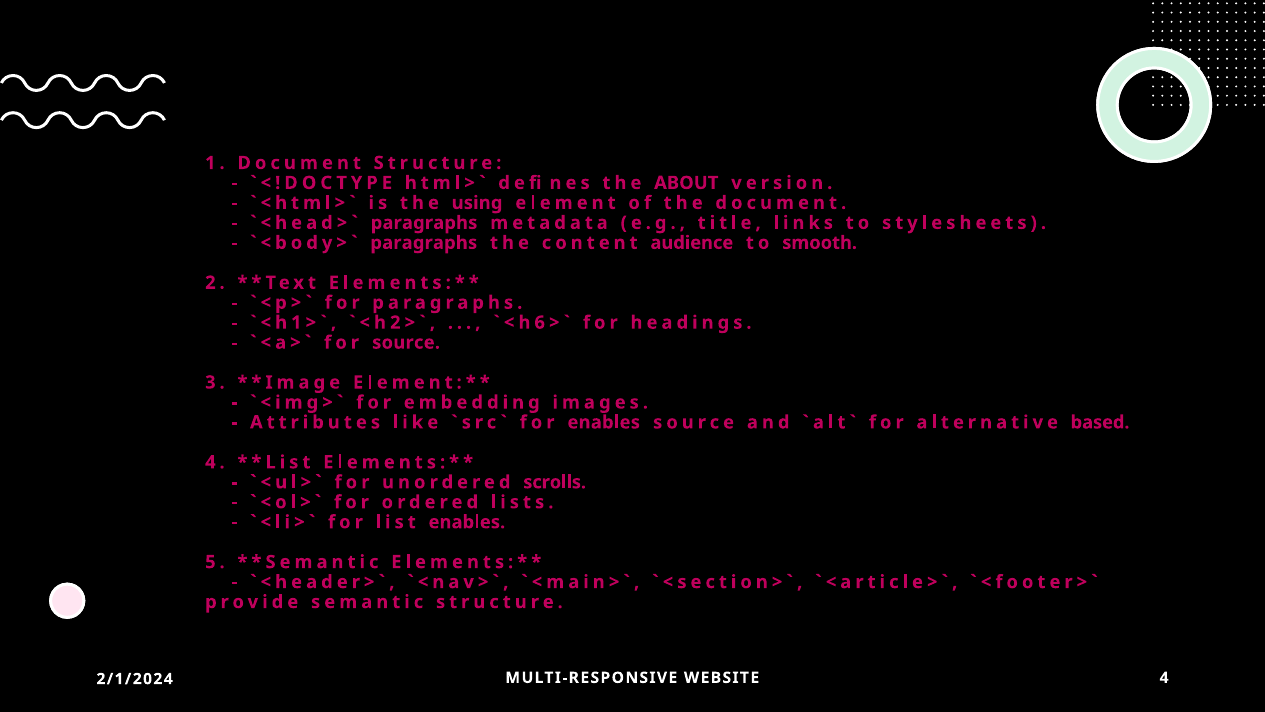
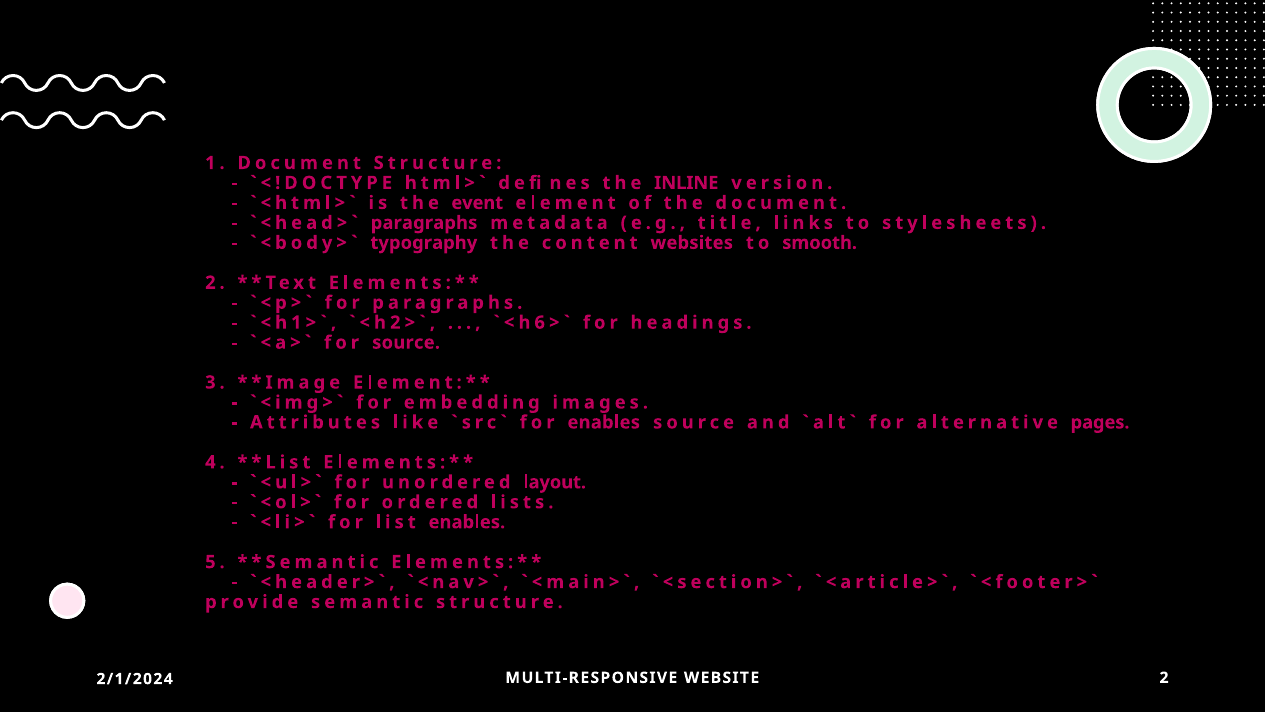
ABOUT: ABOUT -> INLINE
using: using -> event
paragraphs at (424, 243): paragraphs -> typography
audience: audience -> websites
based: based -> pages
scrolls: scrolls -> layout
WEBSITE 4: 4 -> 2
